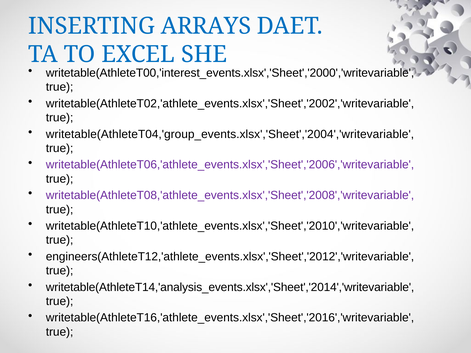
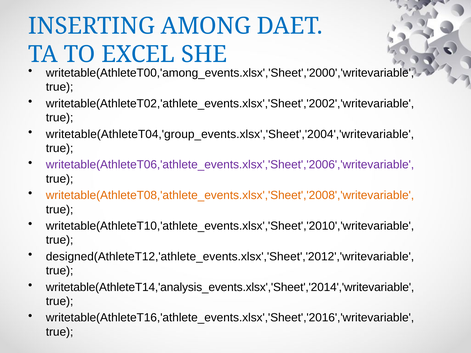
ARRAYS: ARRAYS -> AMONG
writetable(AthleteT00,'interest_events.xlsx','Sheet','2000','writevariable: writetable(AthleteT00,'interest_events.xlsx','Sheet','2000','writevariable -> writetable(AthleteT00,'among_events.xlsx','Sheet','2000','writevariable
writetable(AthleteT08,'athlete_events.xlsx','Sheet','2008','writevariable colour: purple -> orange
engineers(AthleteT12,'athlete_events.xlsx','Sheet','2012','writevariable: engineers(AthleteT12,'athlete_events.xlsx','Sheet','2012','writevariable -> designed(AthleteT12,'athlete_events.xlsx','Sheet','2012','writevariable
